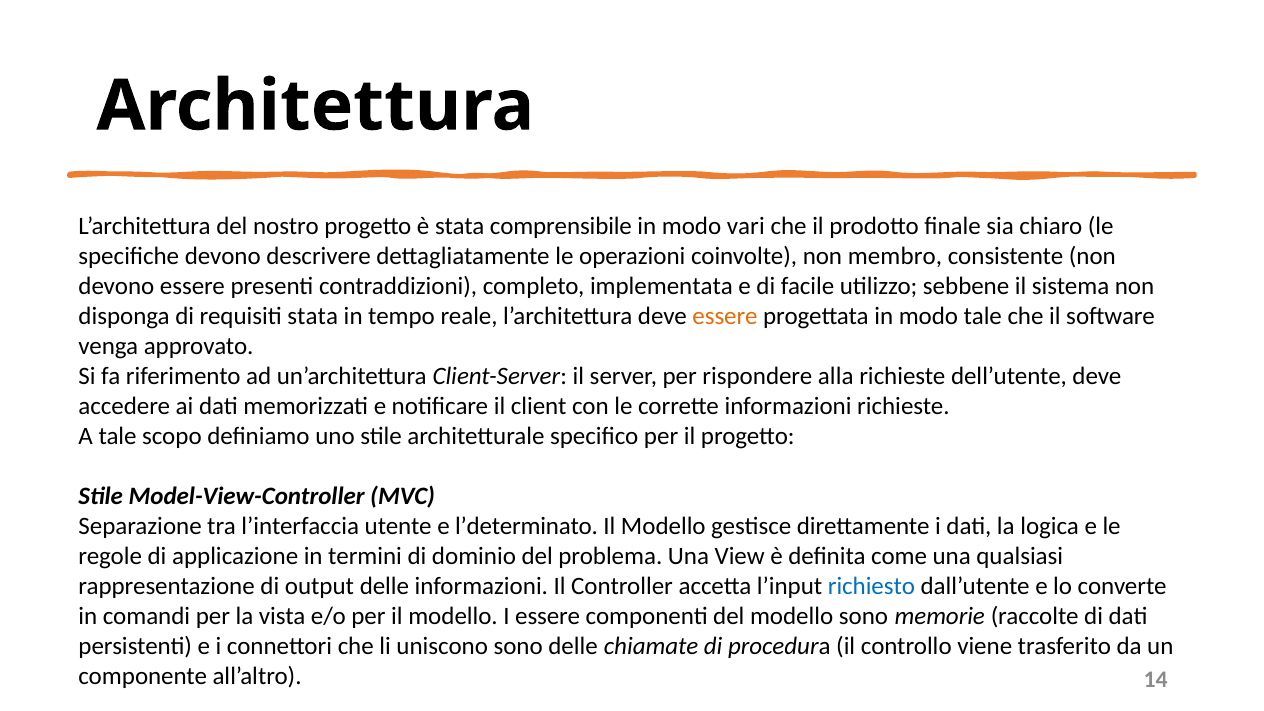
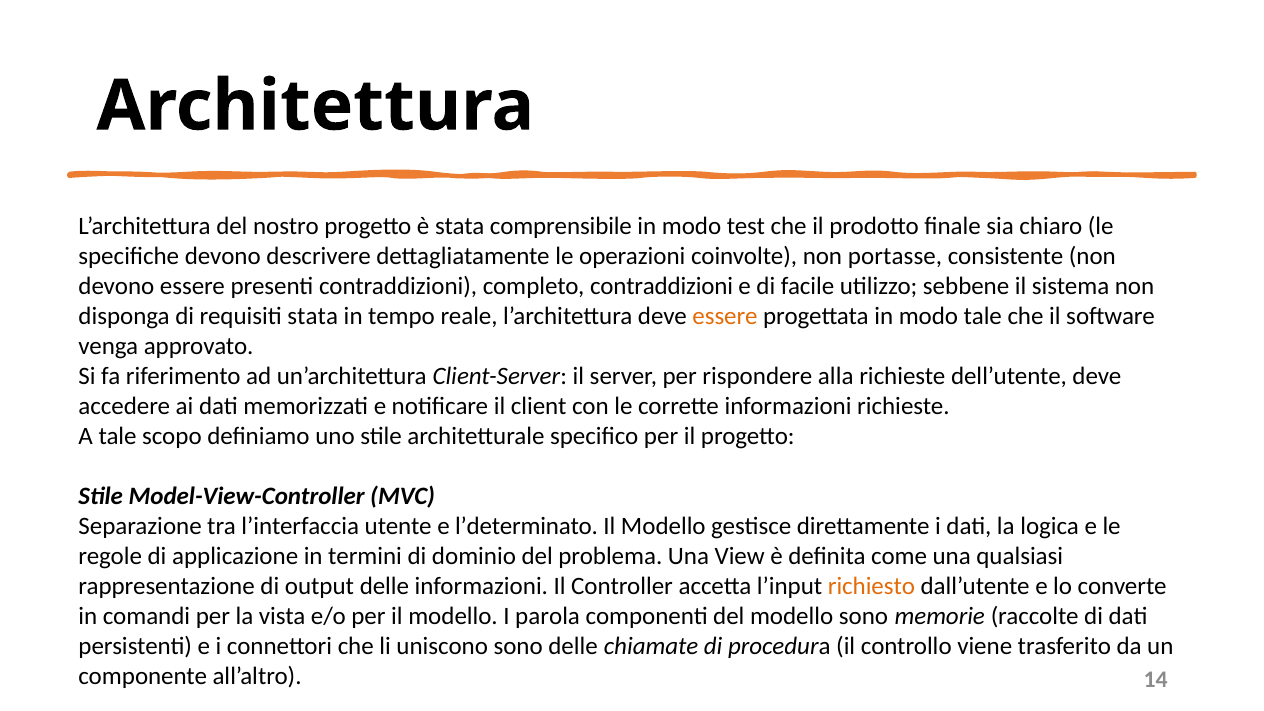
vari: vari -> test
membro: membro -> portasse
completo implementata: implementata -> contraddizioni
richiesto colour: blue -> orange
I essere: essere -> parola
